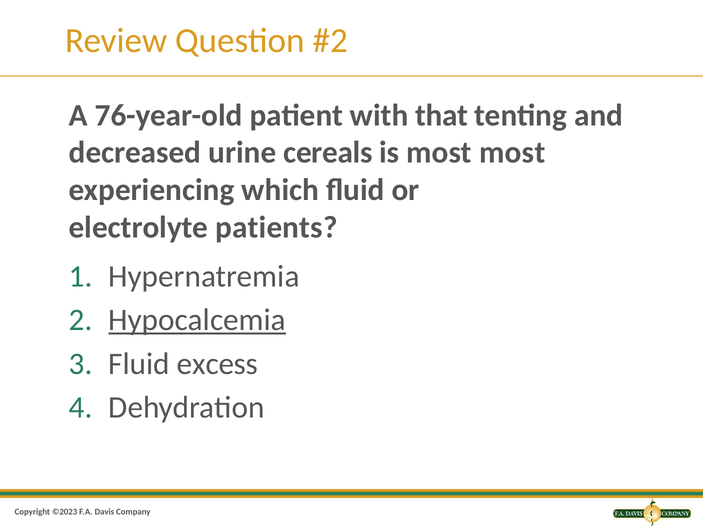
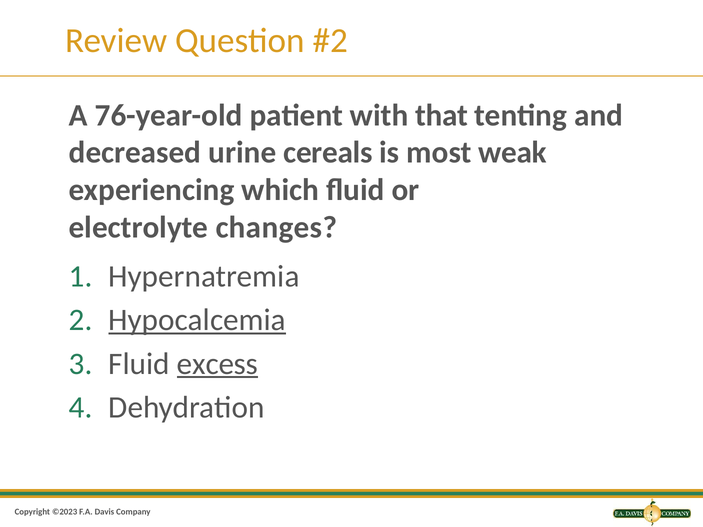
most most: most -> weak
patients: patients -> changes
excess underline: none -> present
